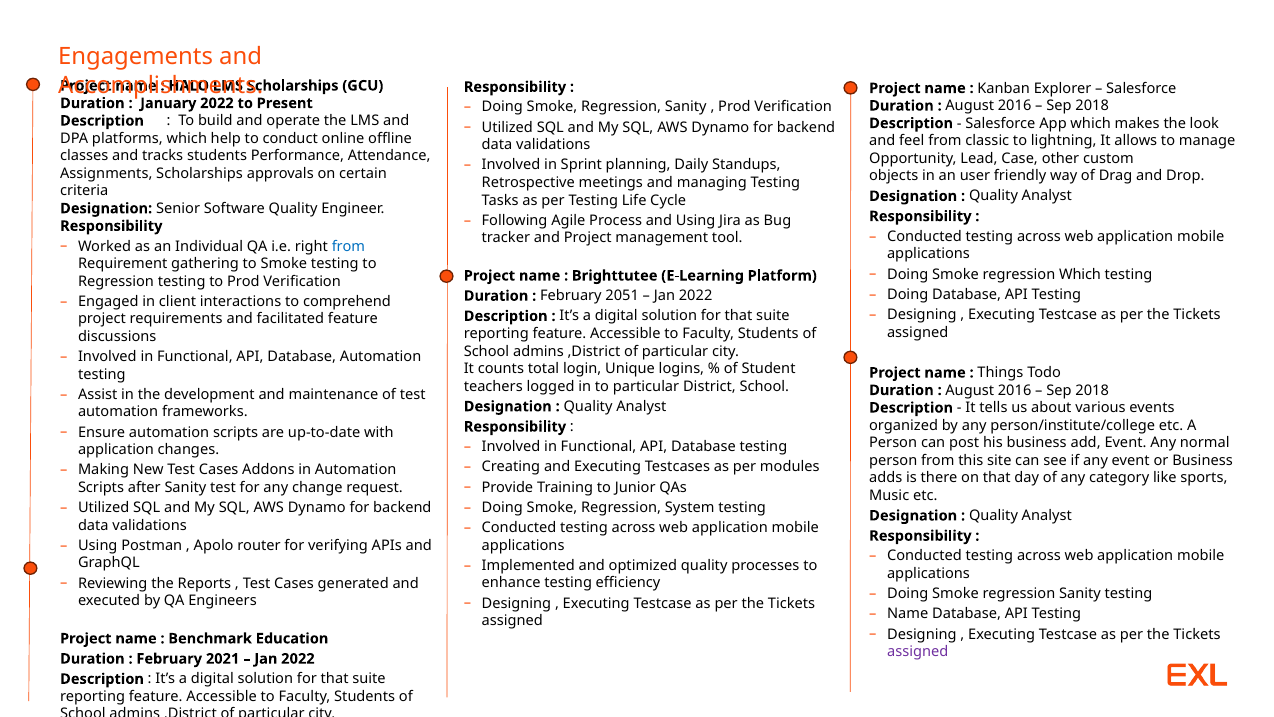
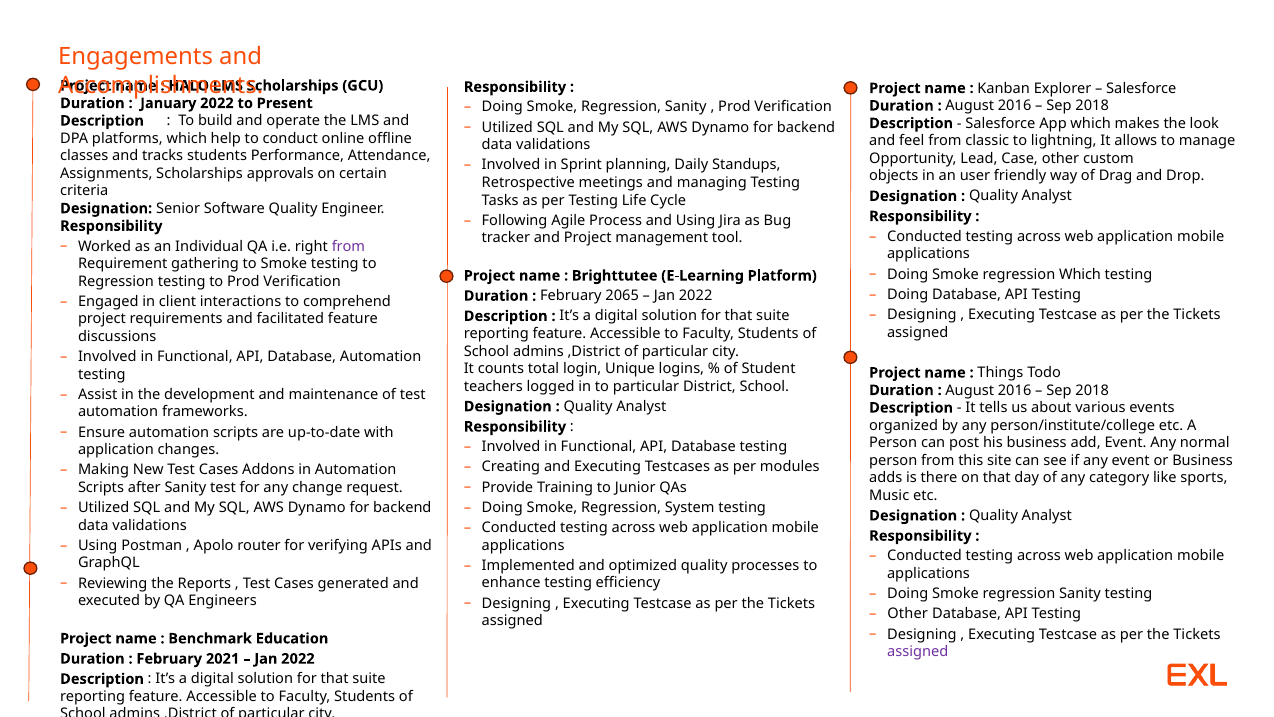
from at (348, 246) colour: blue -> purple
2051: 2051 -> 2065
Name at (908, 614): Name -> Other
